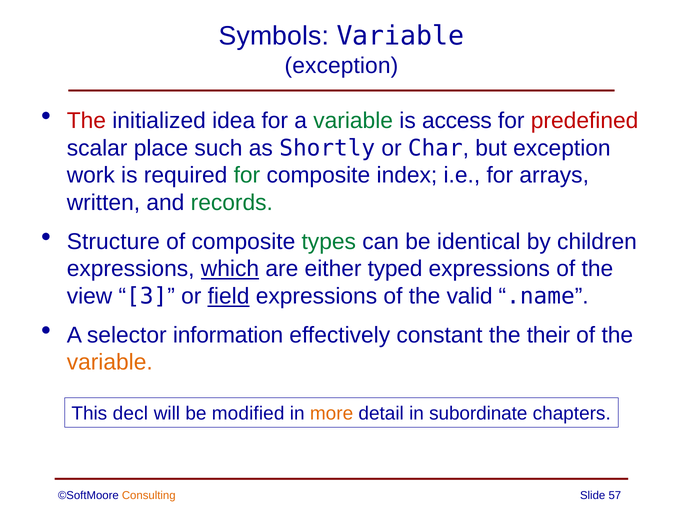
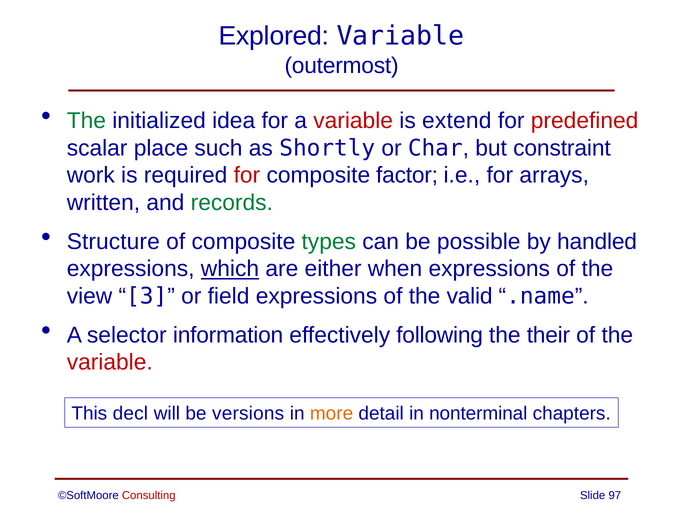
Symbols: Symbols -> Explored
exception at (341, 65): exception -> outermost
The at (86, 121) colour: red -> green
variable at (353, 121) colour: green -> red
access: access -> extend
but exception: exception -> constraint
for at (247, 175) colour: green -> red
index: index -> factor
identical: identical -> possible
children: children -> handled
typed: typed -> when
field underline: present -> none
constant: constant -> following
variable at (110, 362) colour: orange -> red
modified: modified -> versions
subordinate: subordinate -> nonterminal
Consulting colour: orange -> red
57: 57 -> 97
